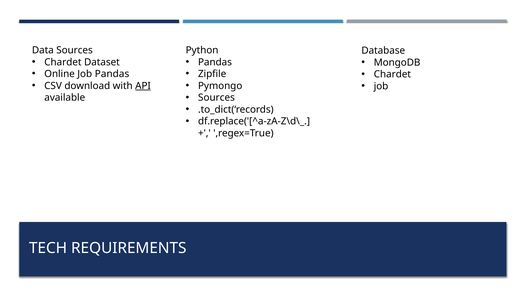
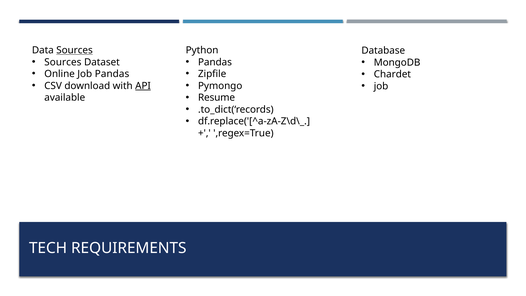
Sources at (75, 50) underline: none -> present
Chardet at (63, 62): Chardet -> Sources
Sources at (216, 98): Sources -> Resume
